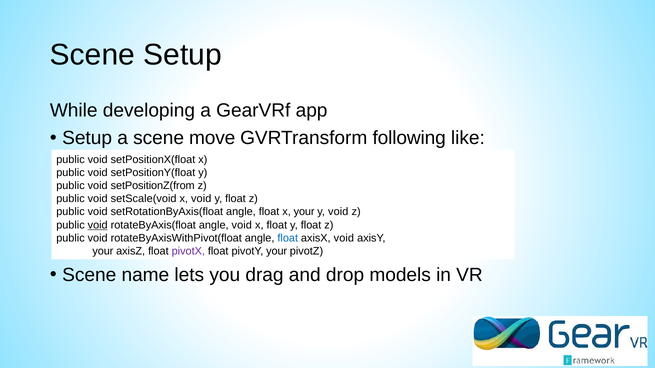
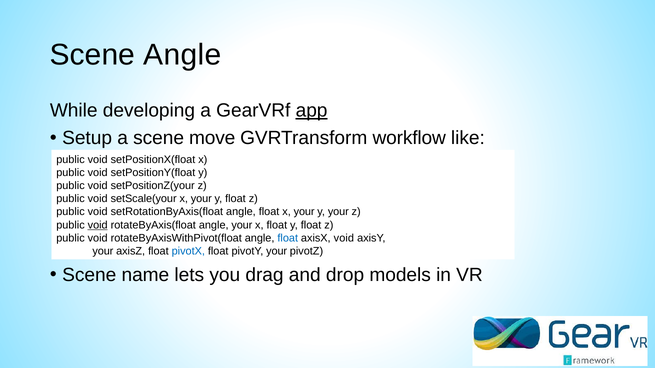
Scene Setup: Setup -> Angle
app underline: none -> present
following: following -> workflow
setPositionZ(from: setPositionZ(from -> setPositionZ(your
setScale(void: setScale(void -> setScale(your
void at (201, 199): void -> your
y void: void -> your
angle void: void -> your
pivotX colour: purple -> blue
